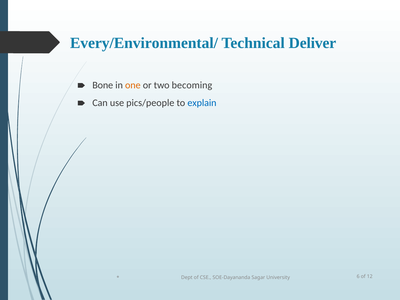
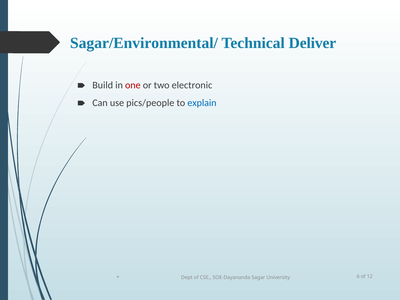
Every/Environmental/: Every/Environmental/ -> Sagar/Environmental/
Bone: Bone -> Build
one colour: orange -> red
becoming: becoming -> electronic
